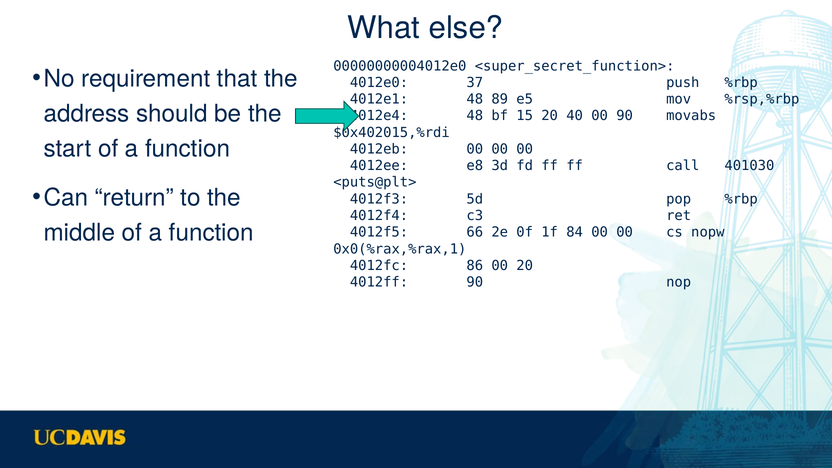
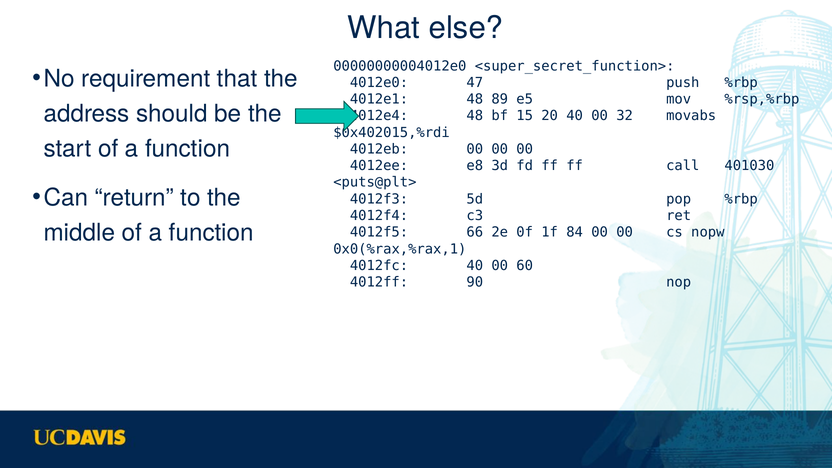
37: 37 -> 47
00 90: 90 -> 32
4012fc 86: 86 -> 40
00 20: 20 -> 60
